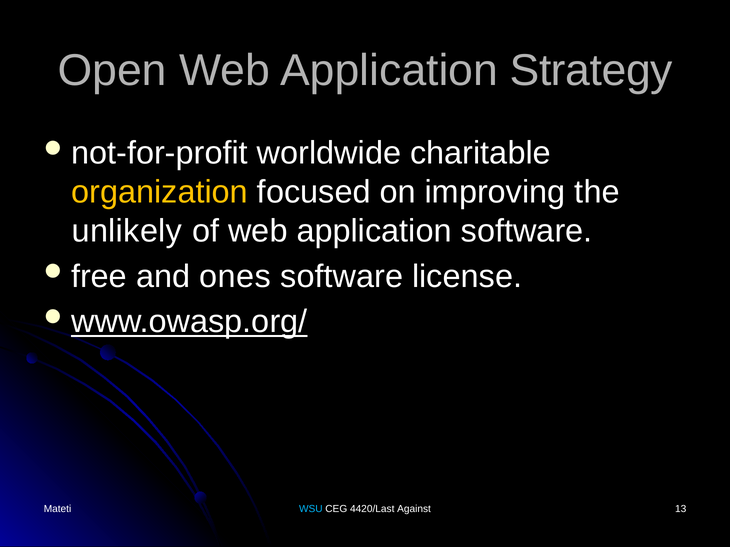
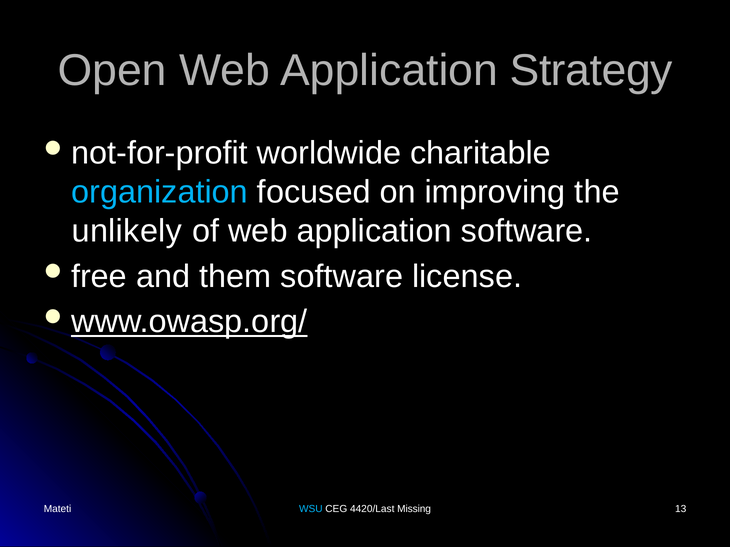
organization colour: yellow -> light blue
ones: ones -> them
Against: Against -> Missing
